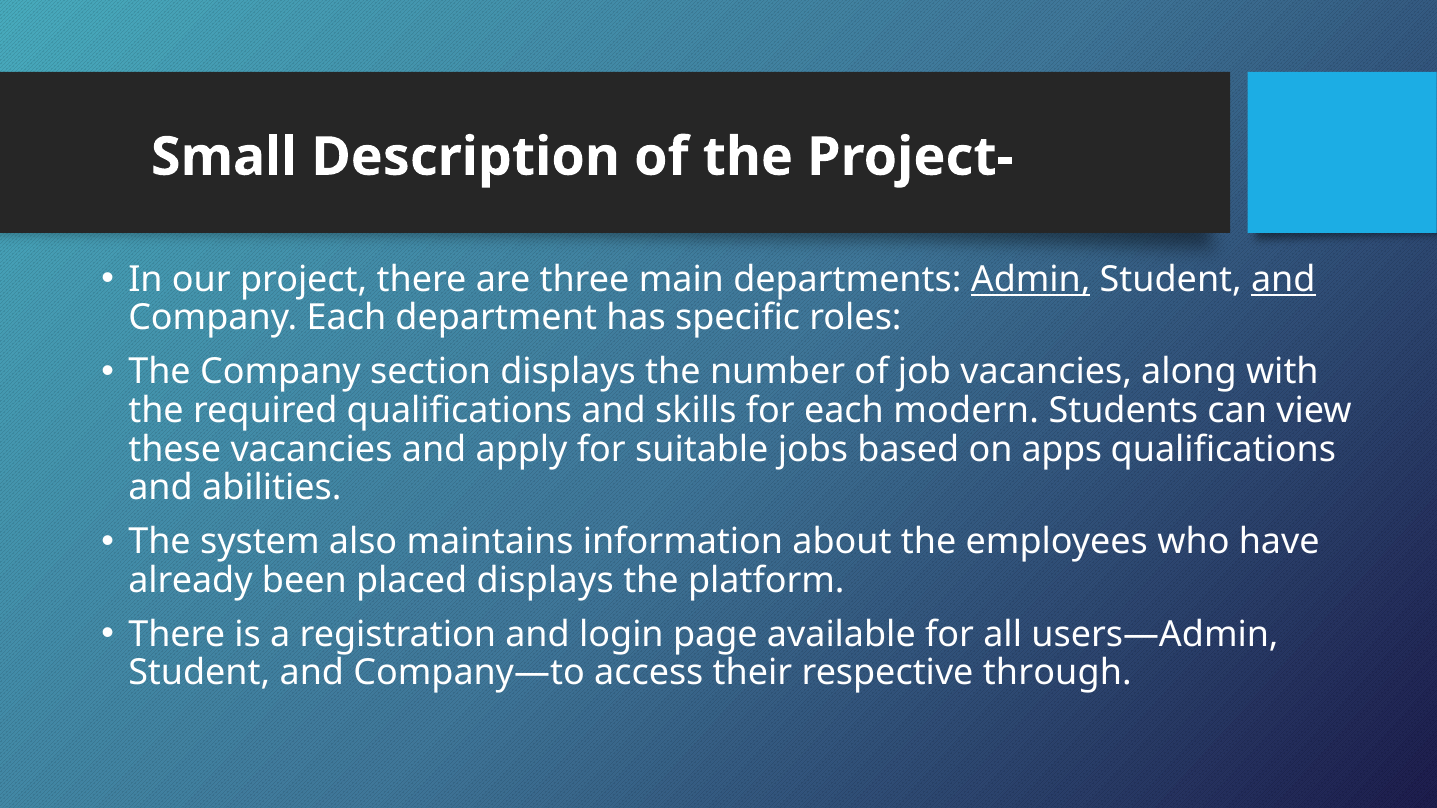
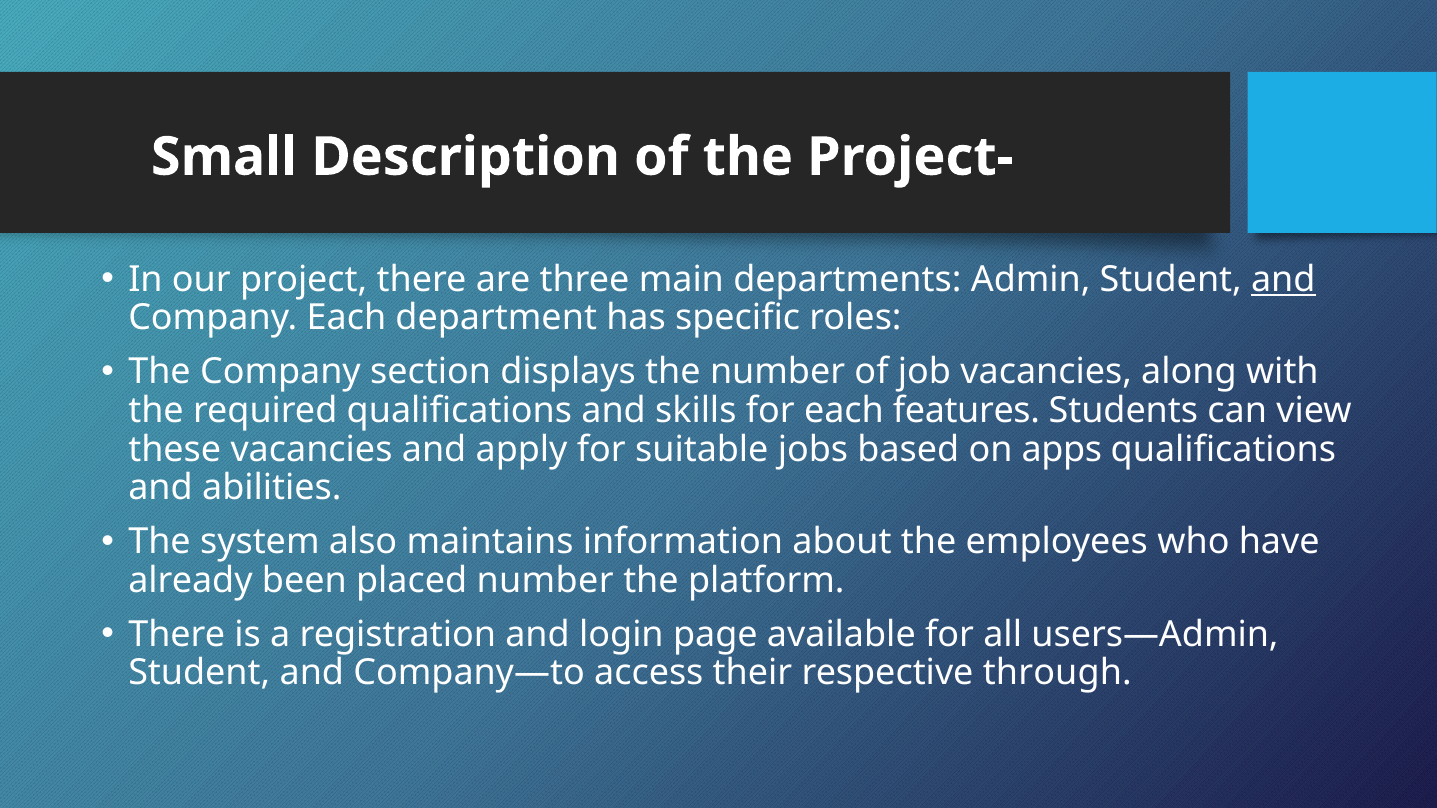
Admin underline: present -> none
modern: modern -> features
placed displays: displays -> number
